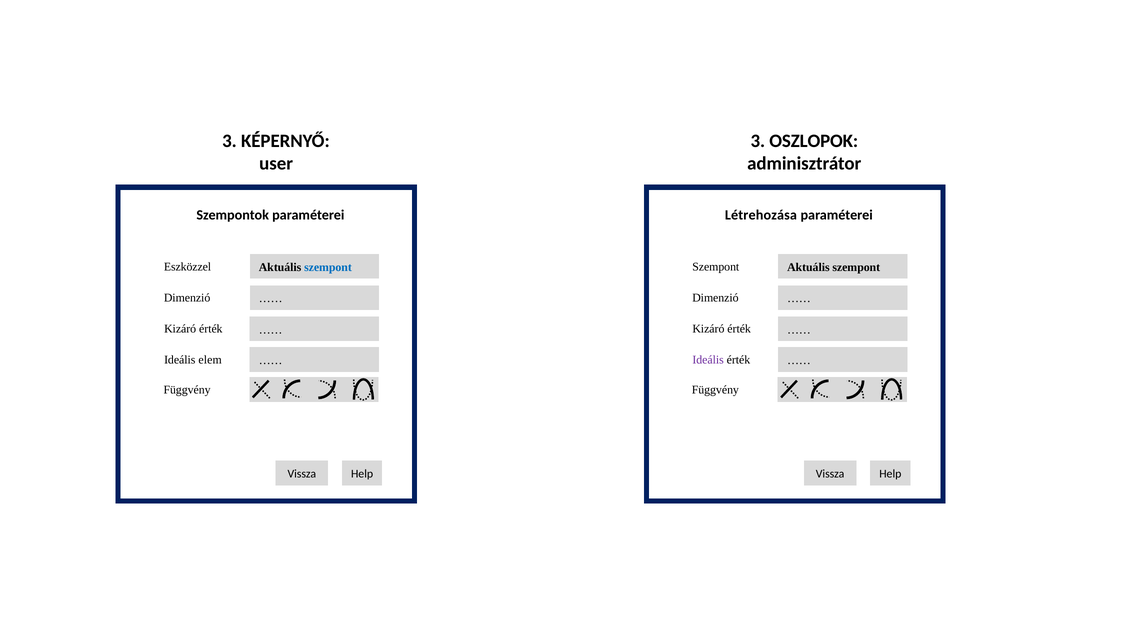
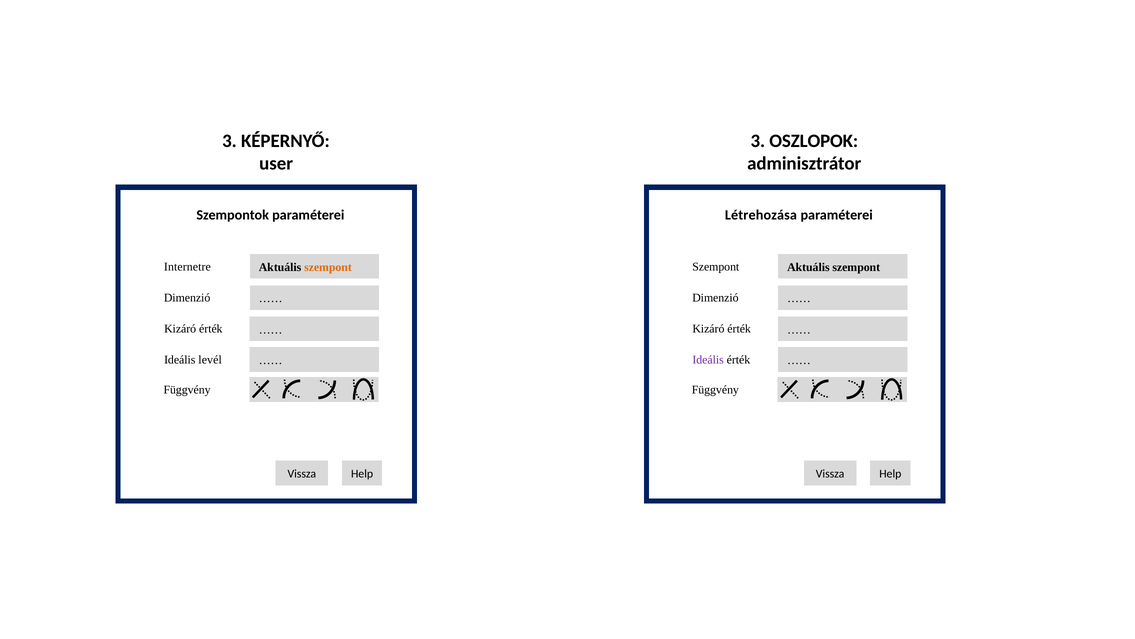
Eszközzel: Eszközzel -> Internetre
szempont at (328, 267) colour: blue -> orange
elem: elem -> levél
